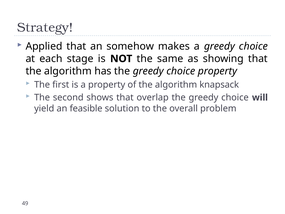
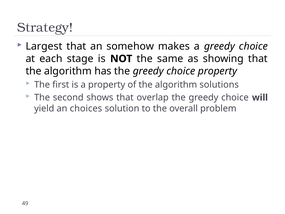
Applied: Applied -> Largest
knapsack: knapsack -> solutions
feasible: feasible -> choices
